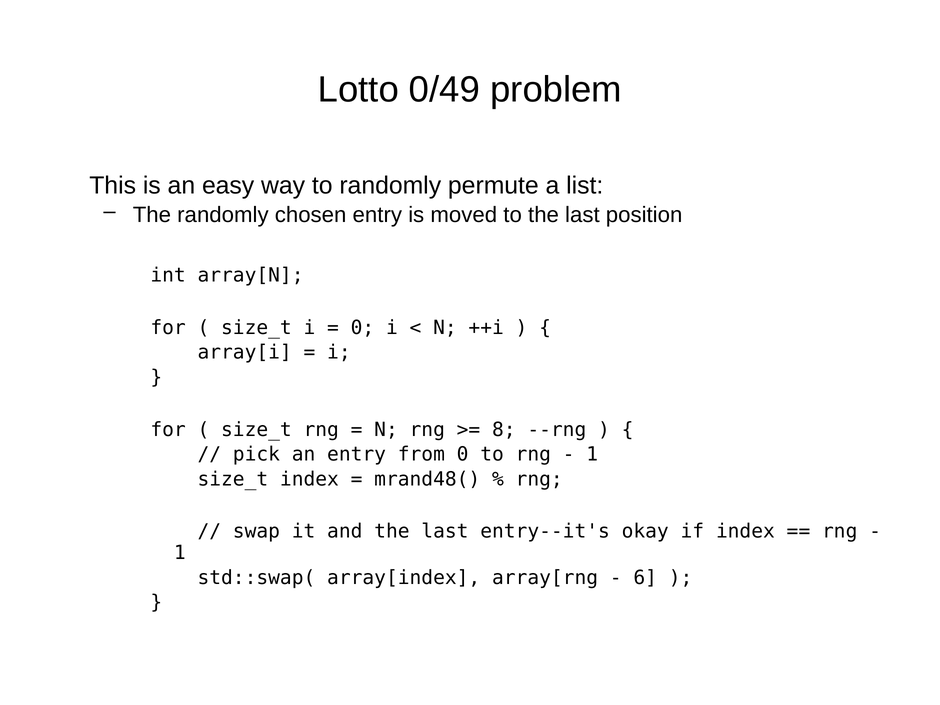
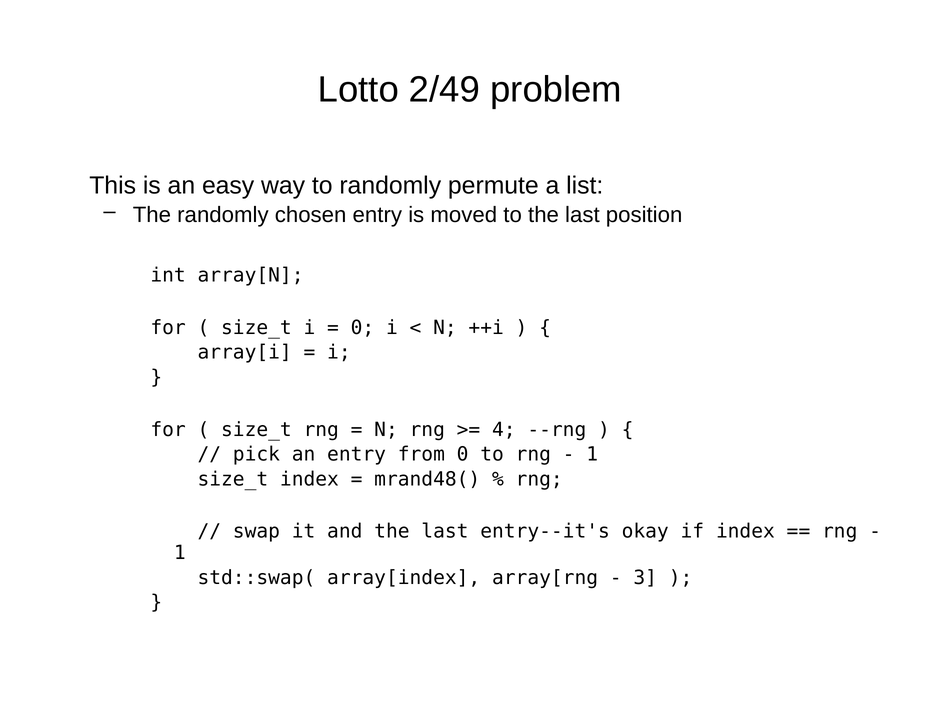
0/49: 0/49 -> 2/49
8: 8 -> 4
6: 6 -> 3
